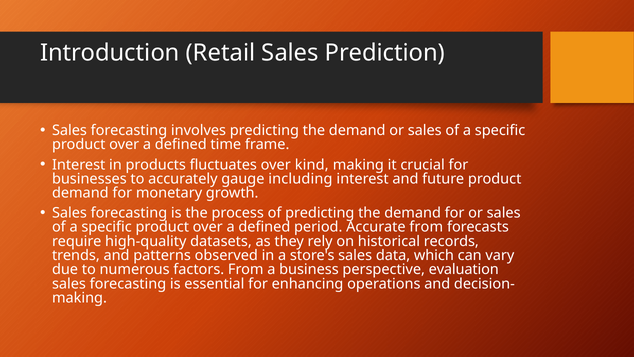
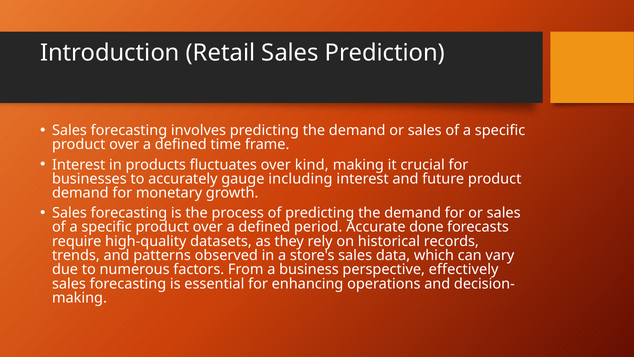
Accurate from: from -> done
evaluation: evaluation -> effectively
